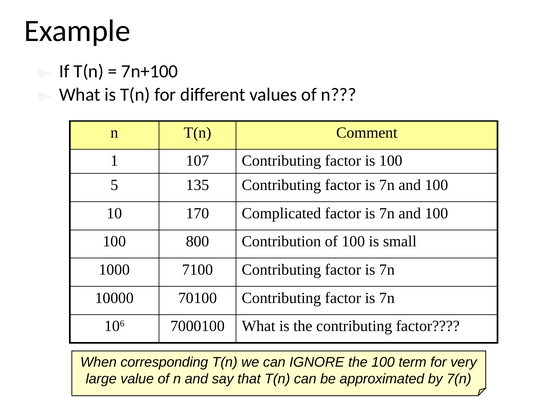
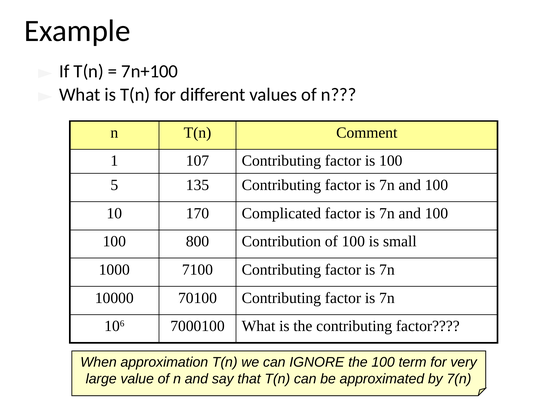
corresponding: corresponding -> approximation
